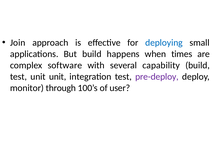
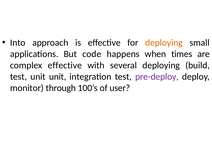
Join: Join -> Into
deploying at (164, 43) colour: blue -> orange
But build: build -> code
complex software: software -> effective
several capability: capability -> deploying
